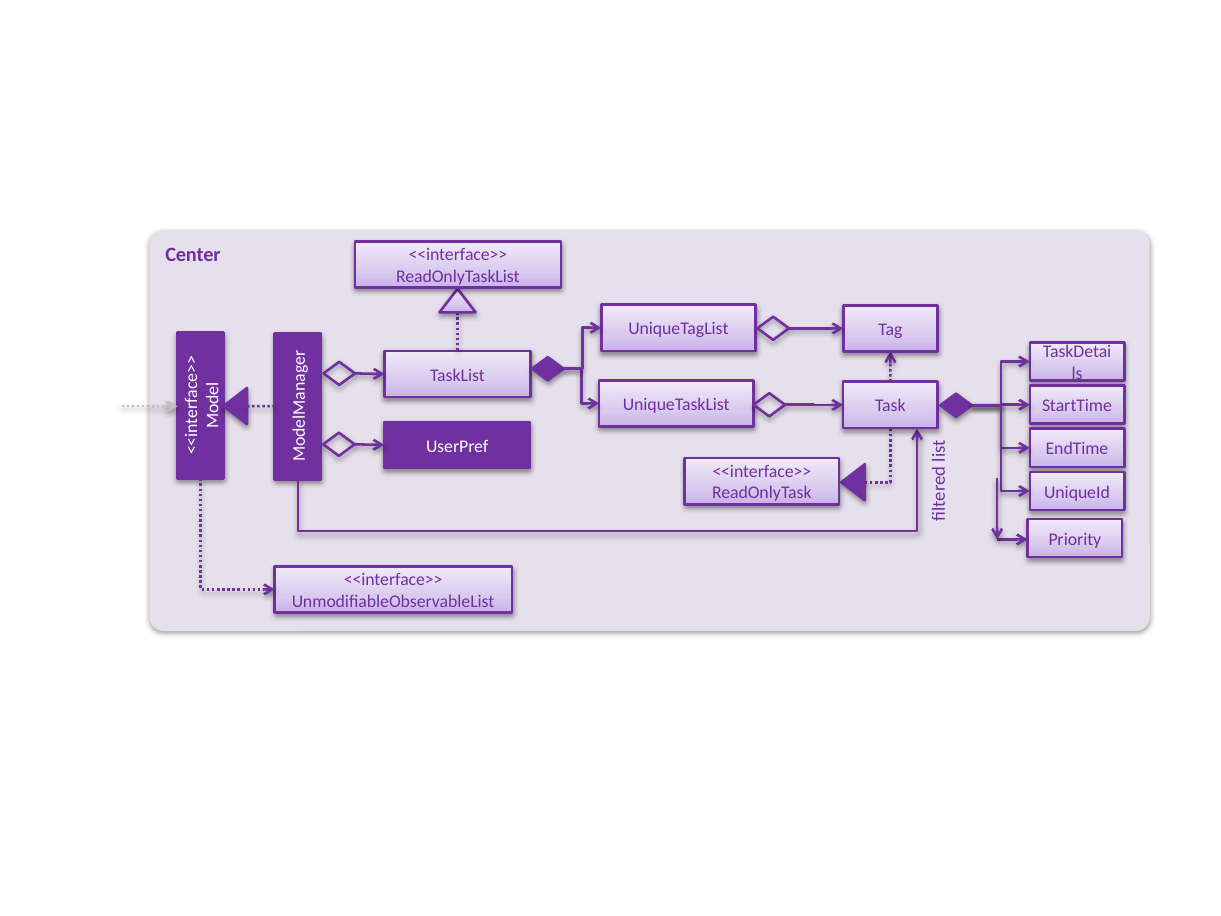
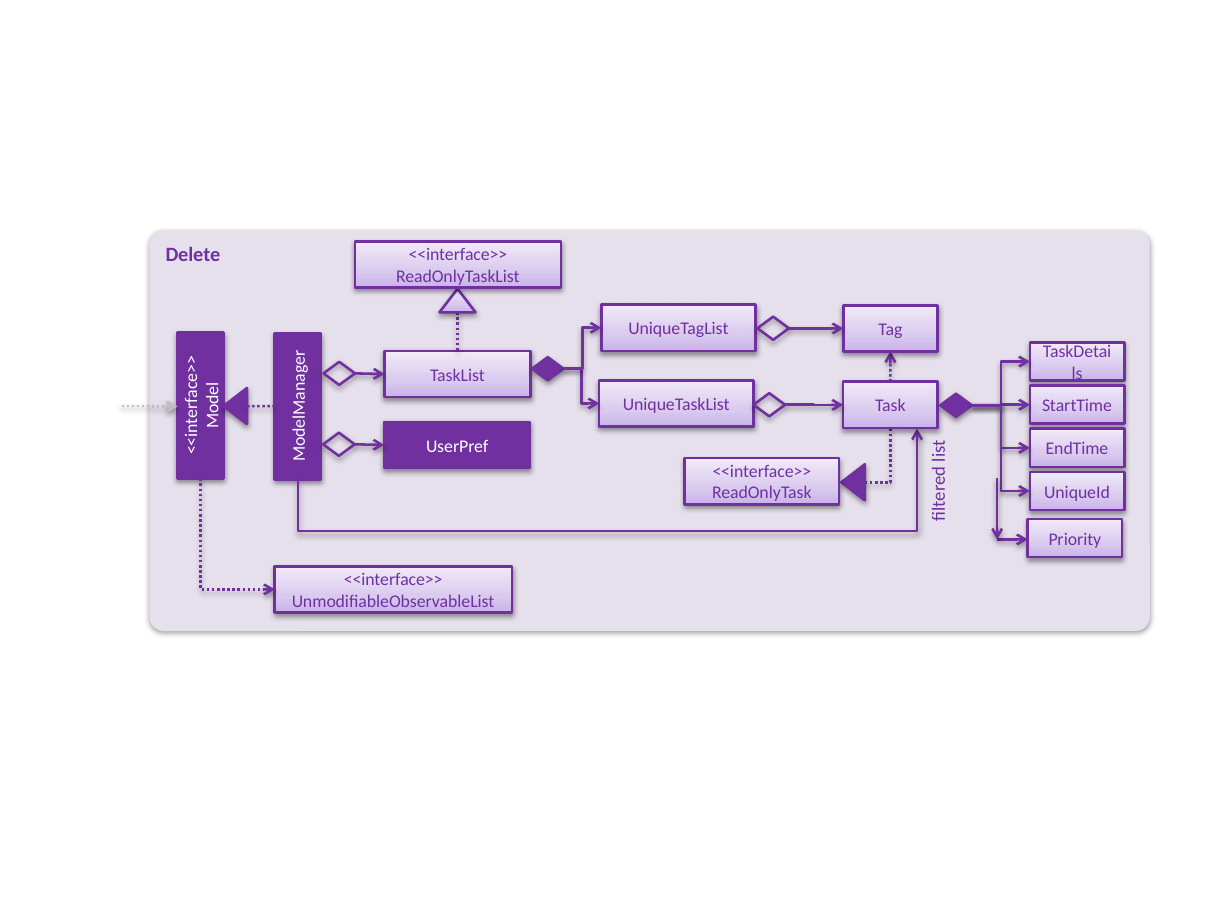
Center: Center -> Delete
